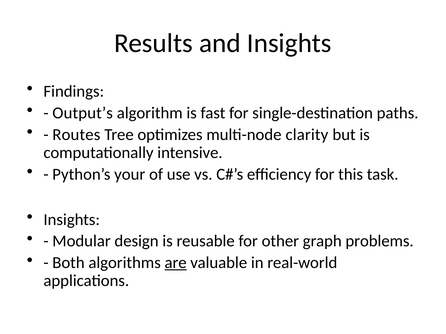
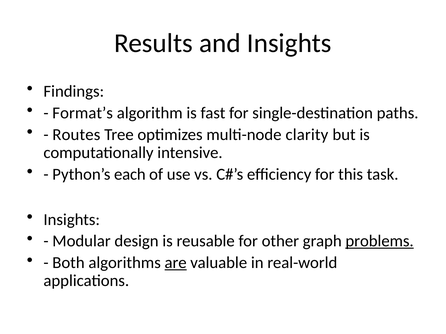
Output’s: Output’s -> Format’s
your: your -> each
problems underline: none -> present
